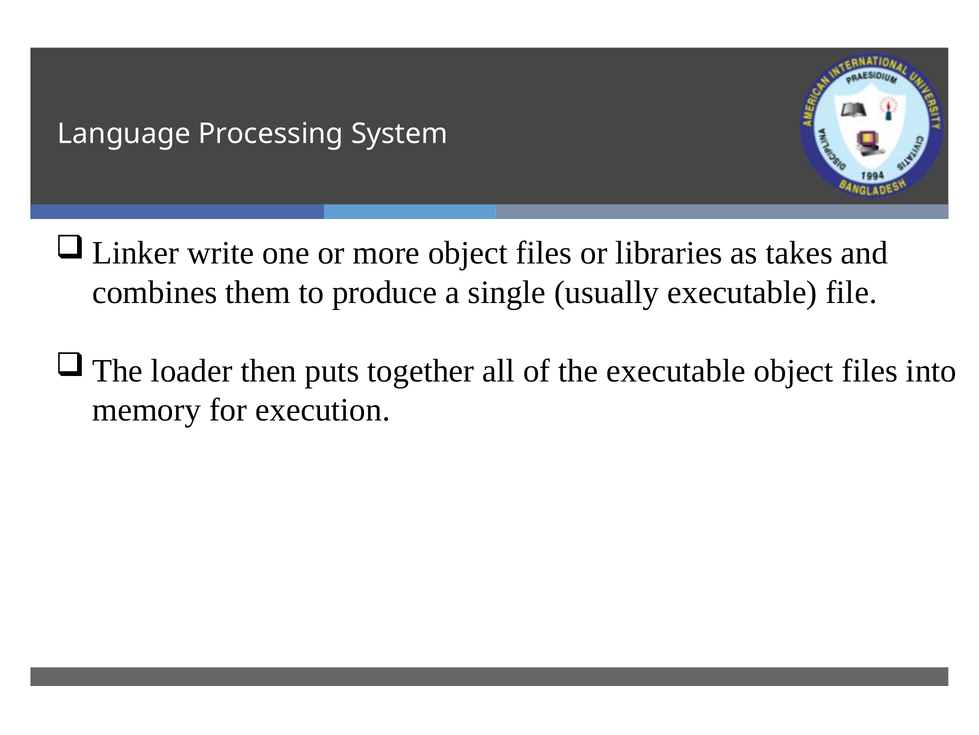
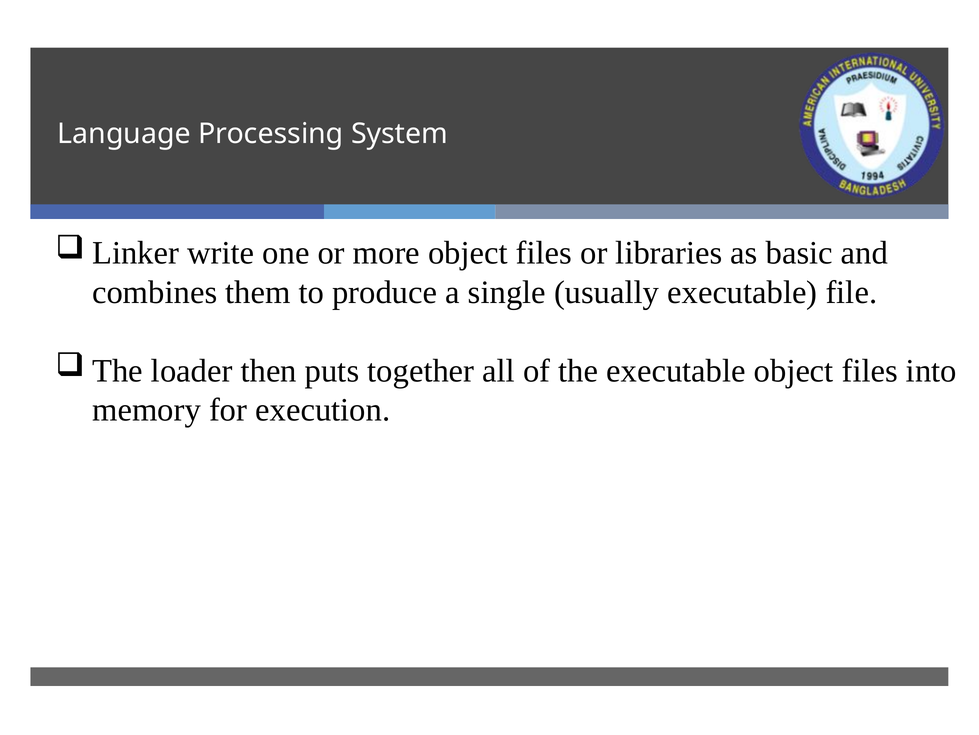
takes: takes -> basic
